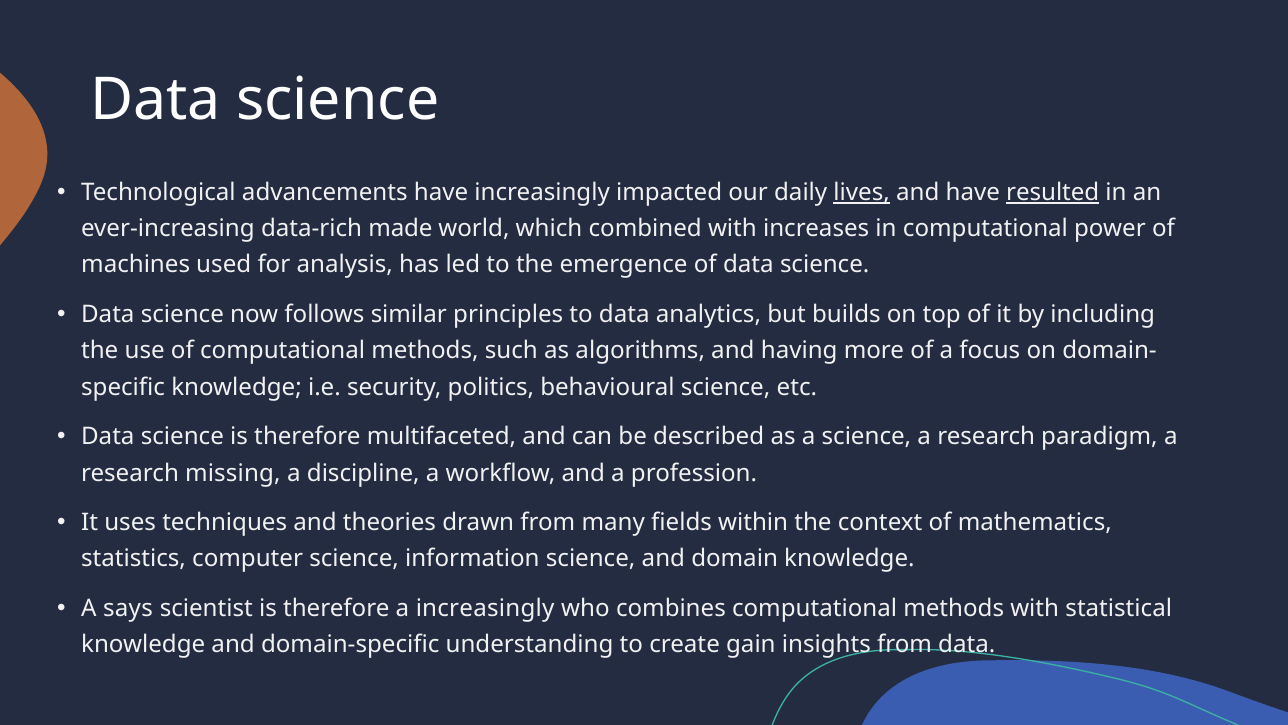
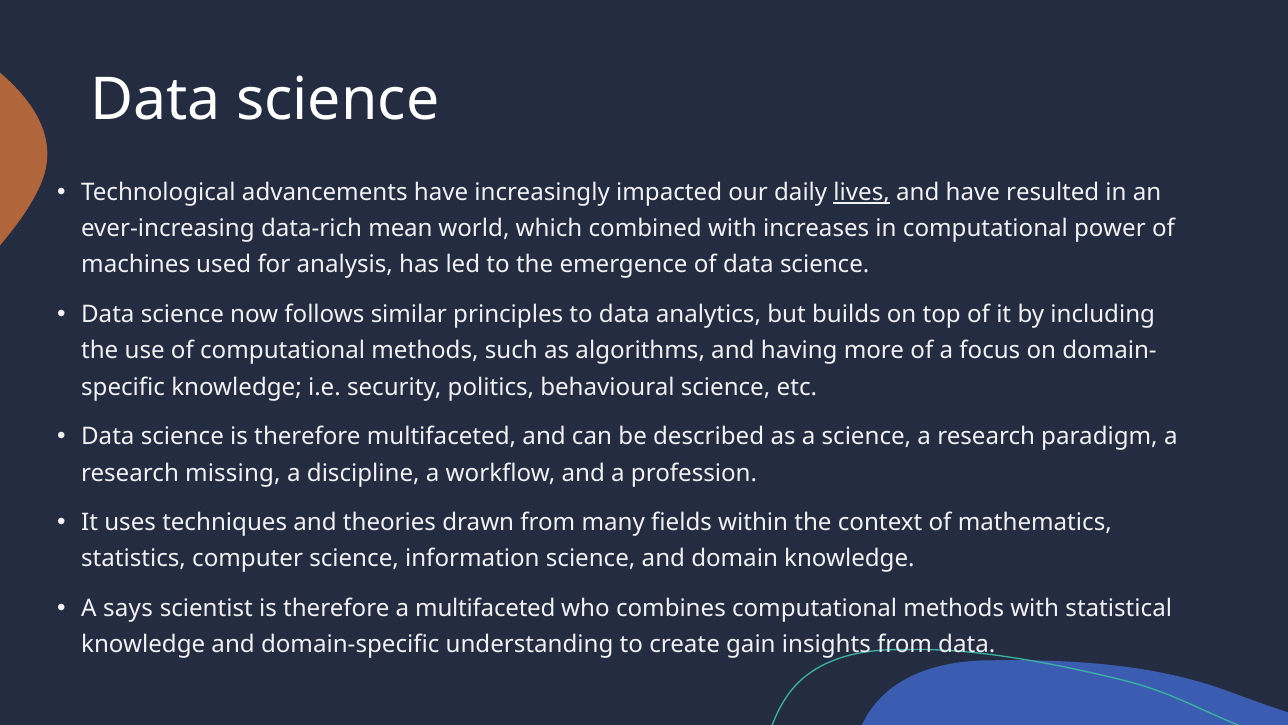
resulted underline: present -> none
made: made -> mean
a increasingly: increasingly -> multifaceted
